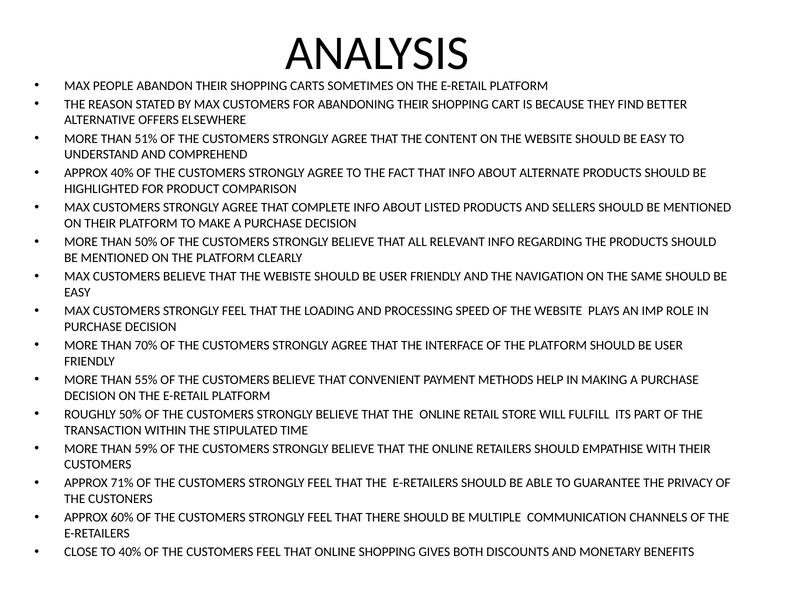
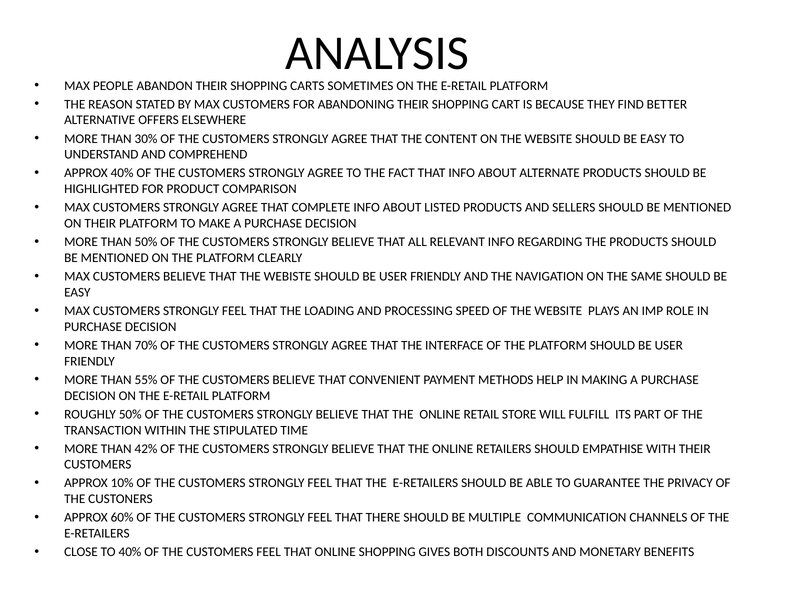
51%: 51% -> 30%
59%: 59% -> 42%
71%: 71% -> 10%
